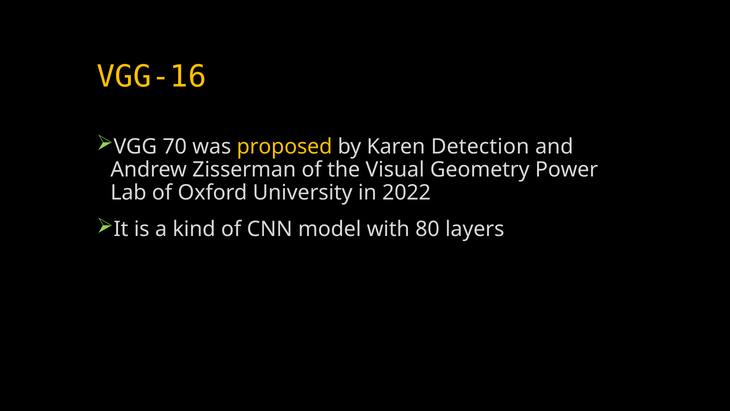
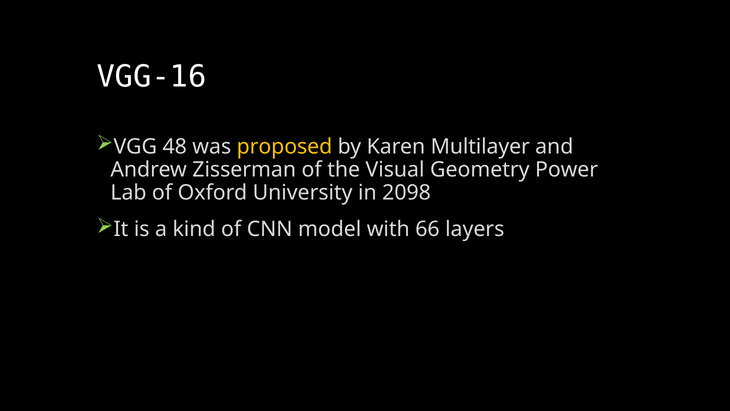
VGG-16 colour: yellow -> white
70: 70 -> 48
Detection: Detection -> Multilayer
2022: 2022 -> 2098
80: 80 -> 66
